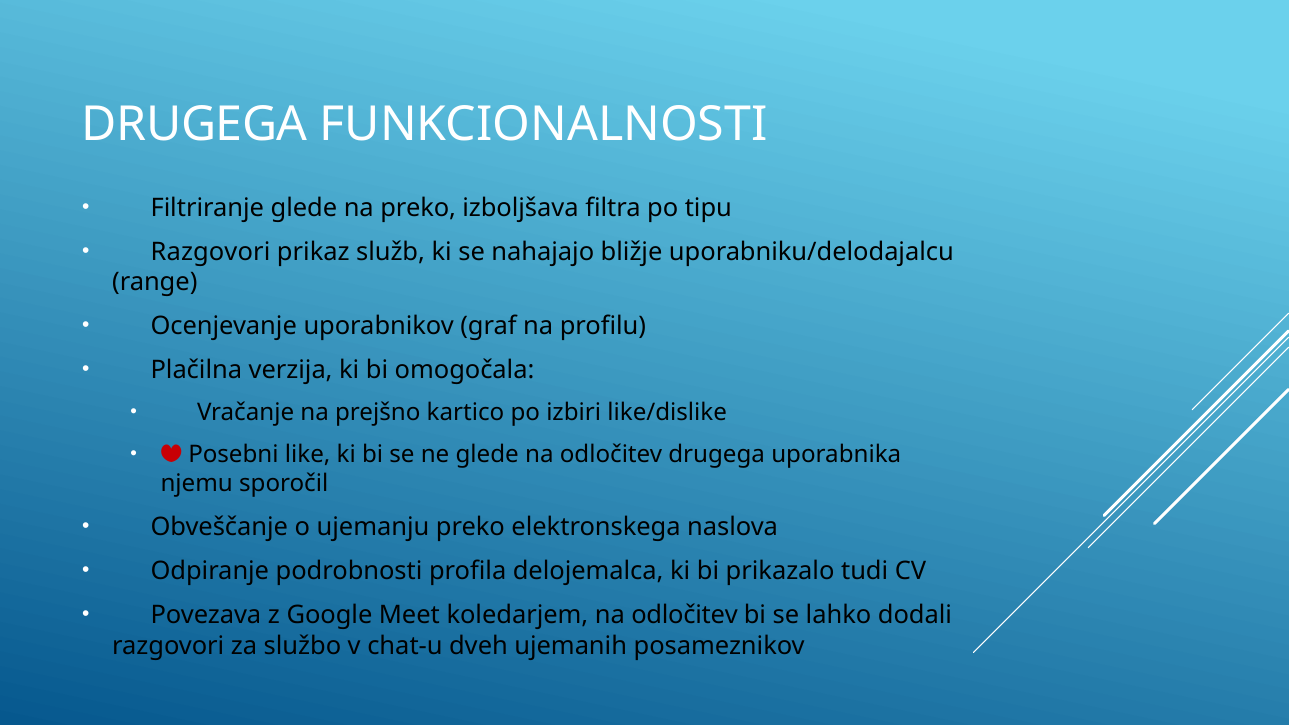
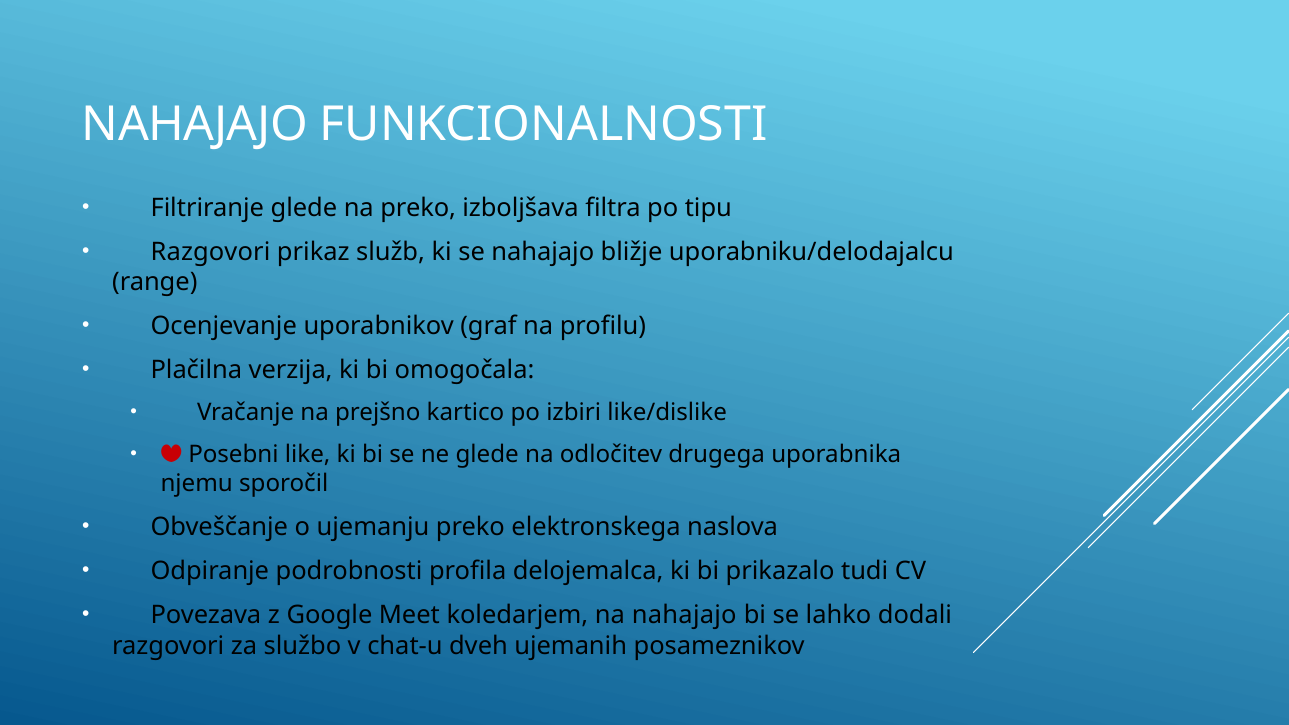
DRUGEGA at (195, 124): DRUGEGA -> NAHAJAJO
koledarjem na odločitev: odločitev -> nahajajo
